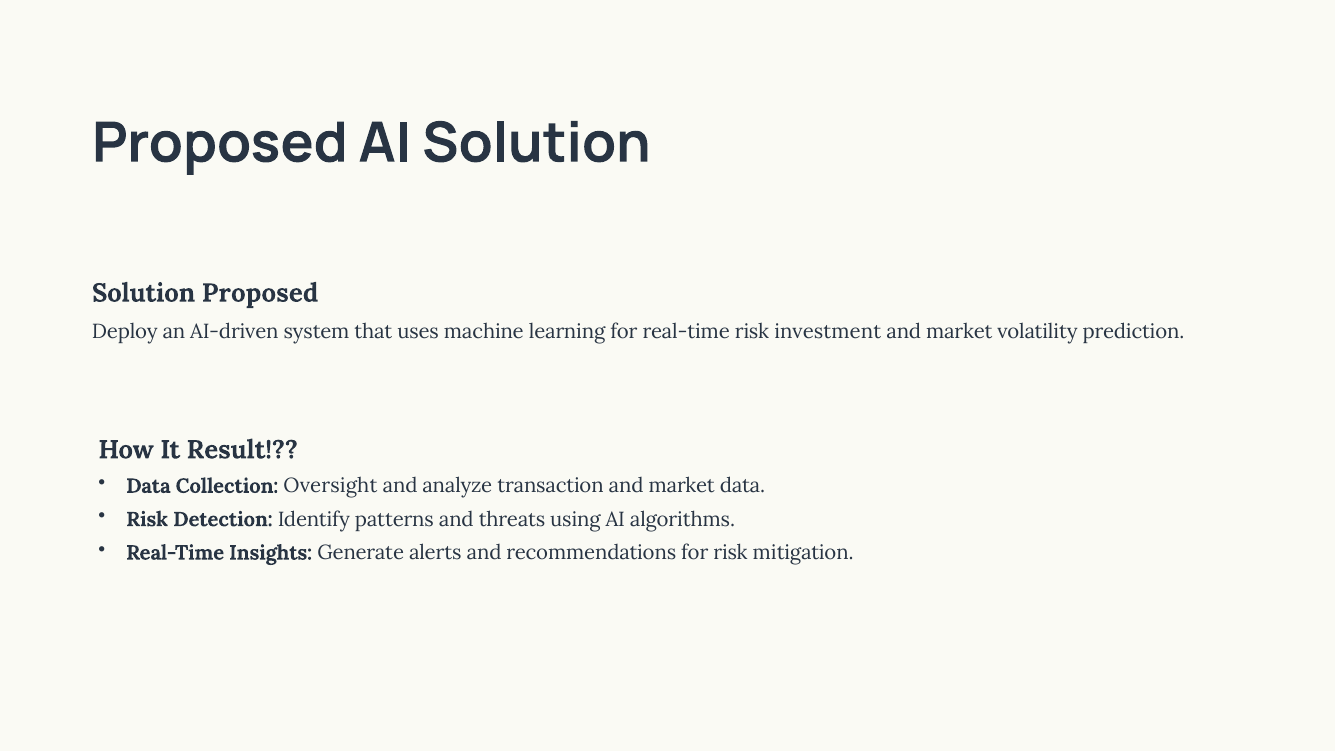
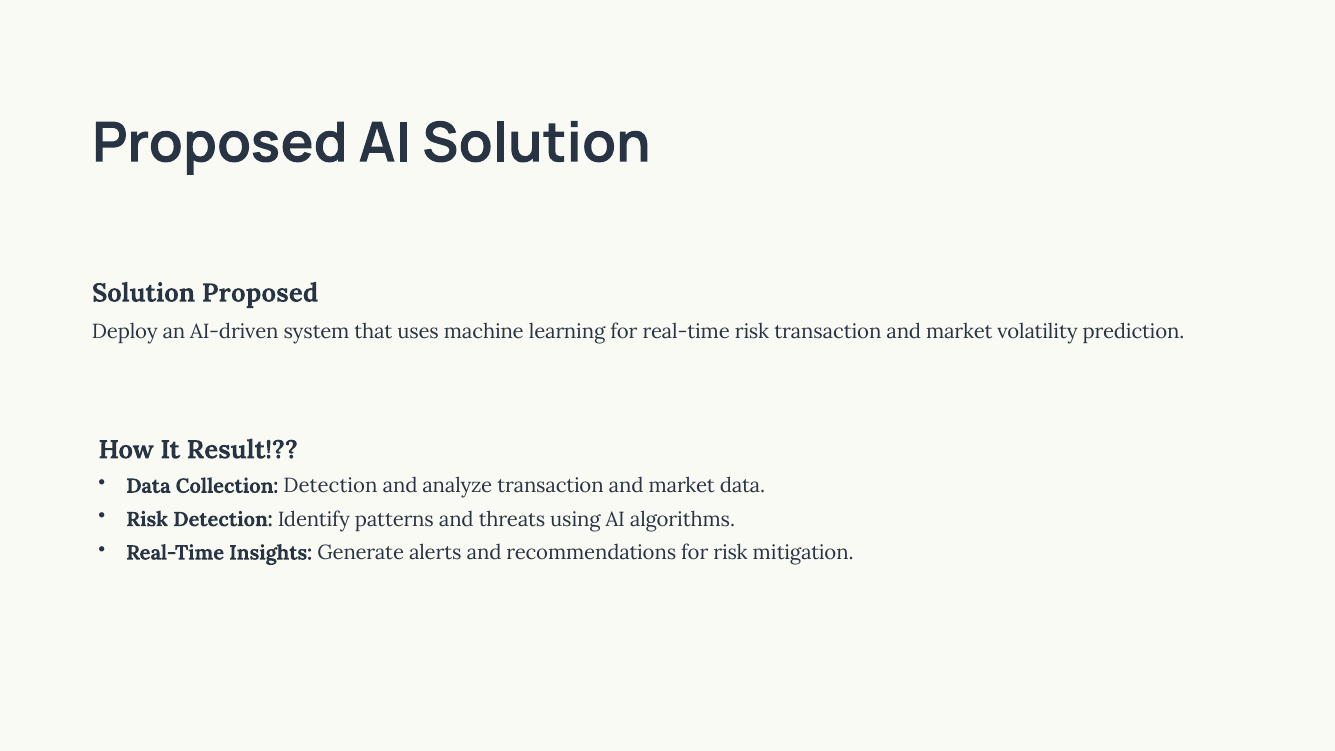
risk investment: investment -> transaction
Collection Oversight: Oversight -> Detection
